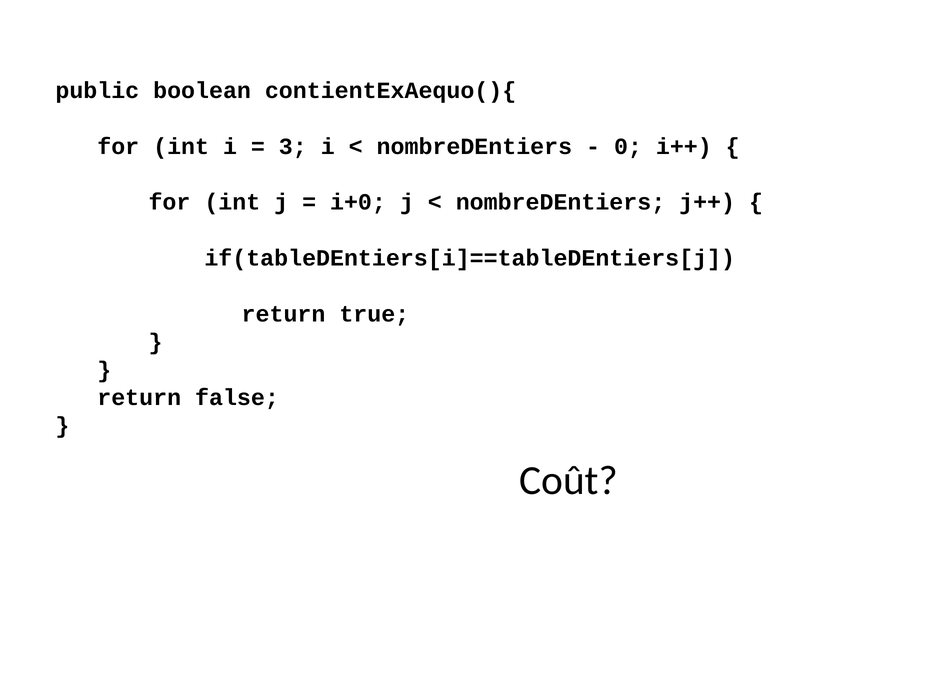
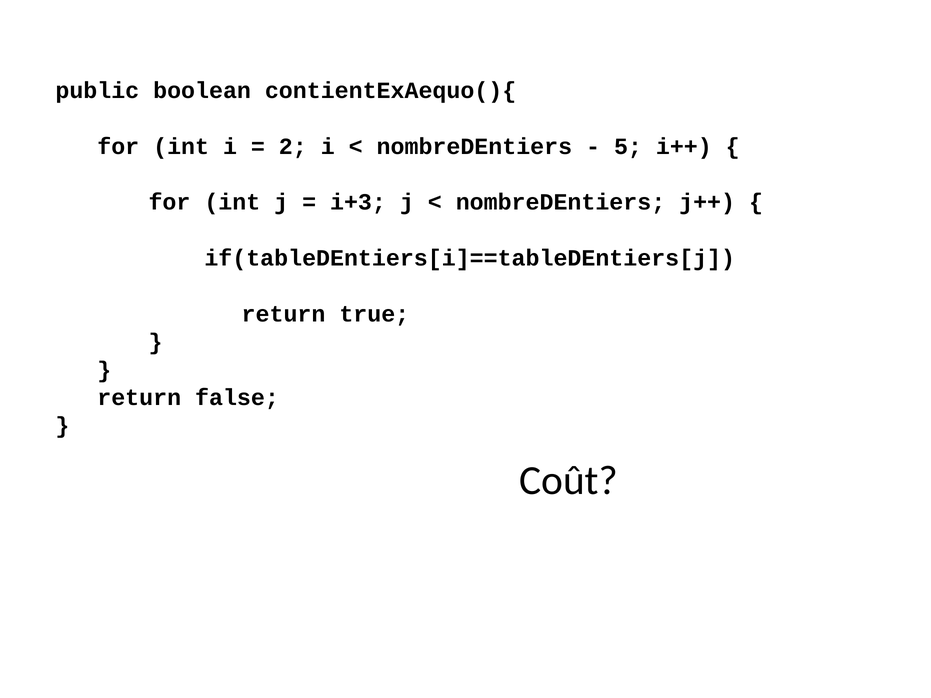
3: 3 -> 2
0: 0 -> 5
i+0: i+0 -> i+3
